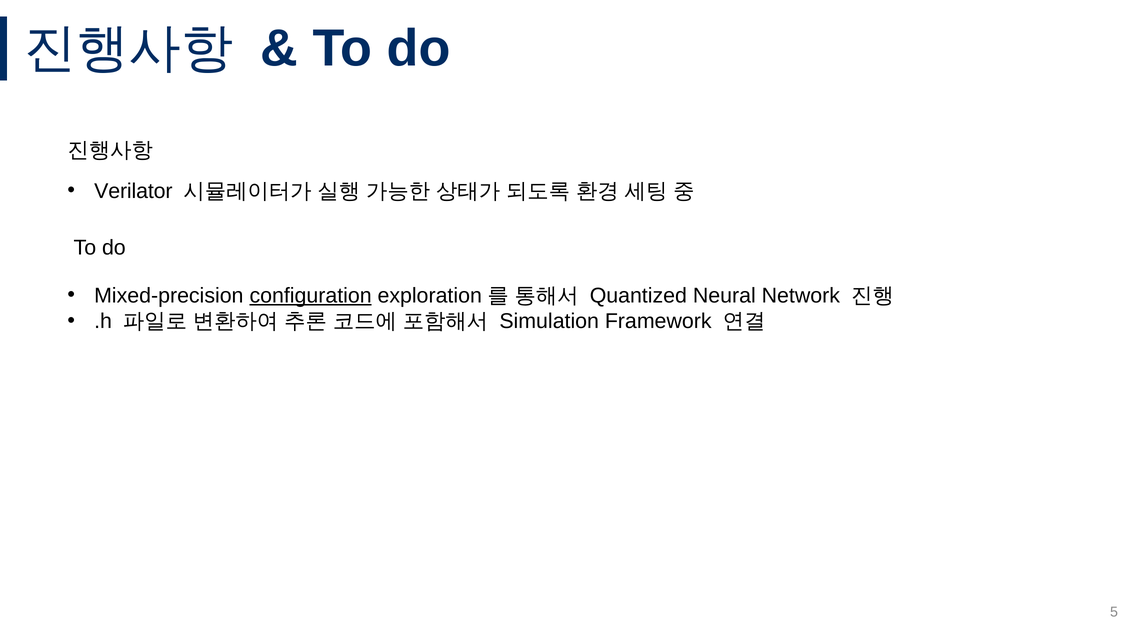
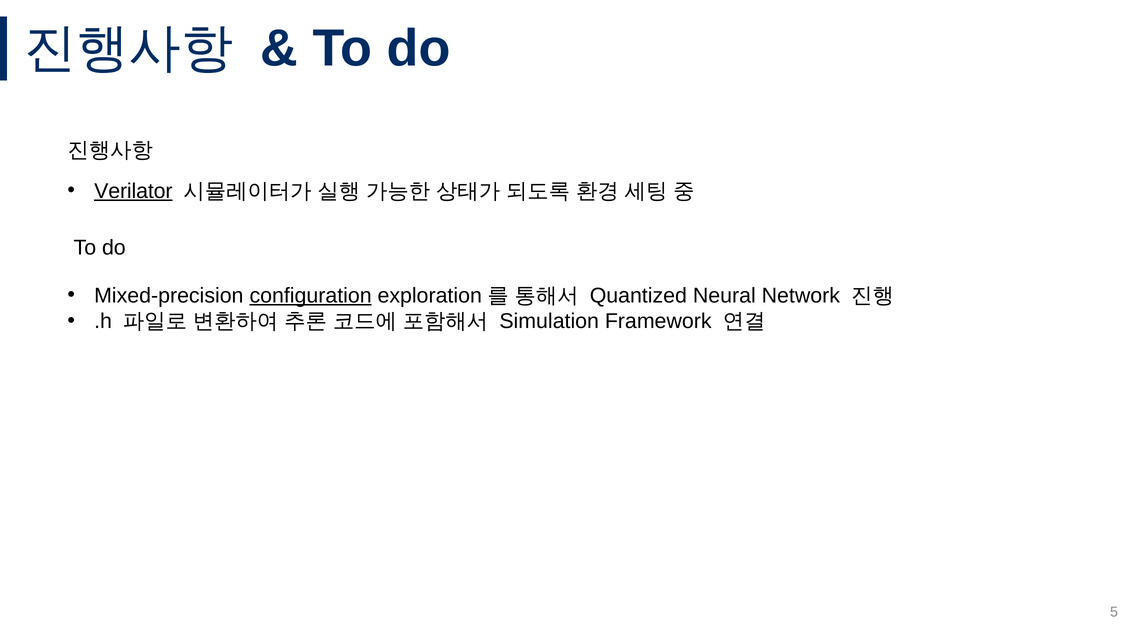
Verilator underline: none -> present
